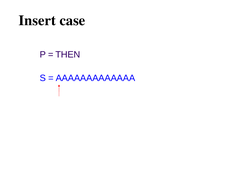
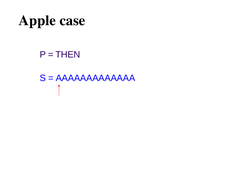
Insert: Insert -> Apple
